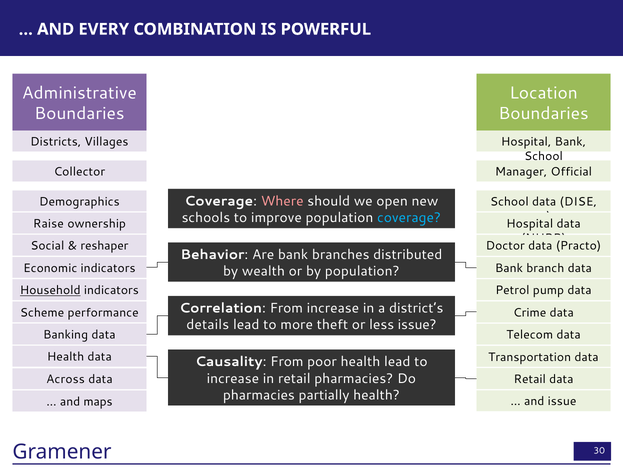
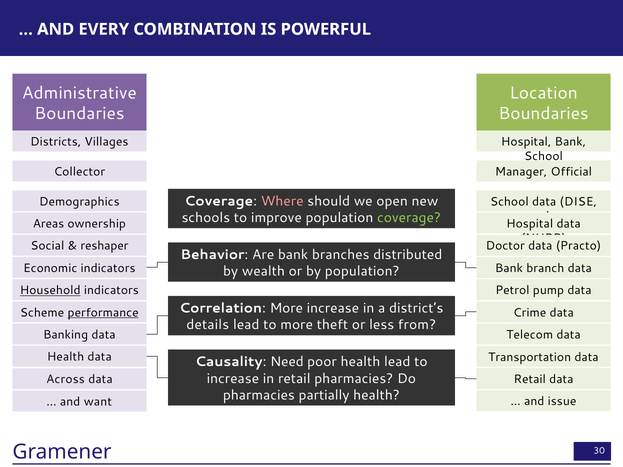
coverage at (409, 218) colour: light blue -> light green
Raise: Raise -> Areas
Correlation From: From -> More
performance underline: none -> present
less issue: issue -> from
Causality From: From -> Need
maps: maps -> want
